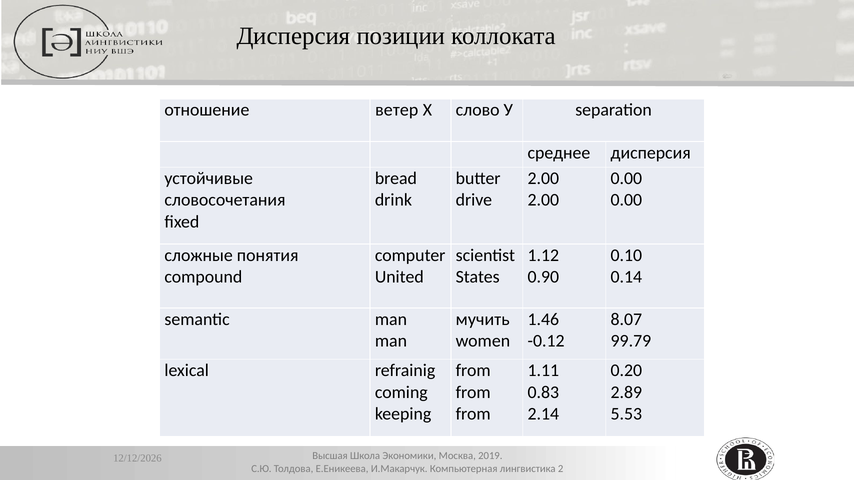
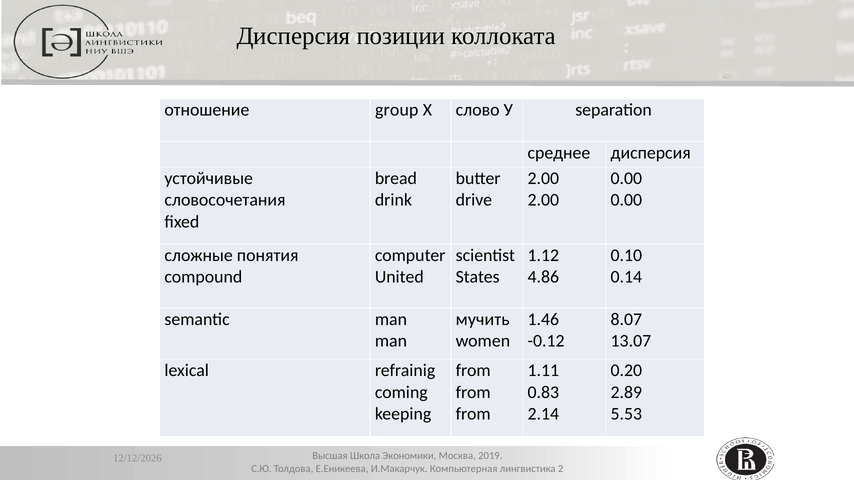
ветер: ветер -> group
0.90: 0.90 -> 4.86
99.79: 99.79 -> 13.07
